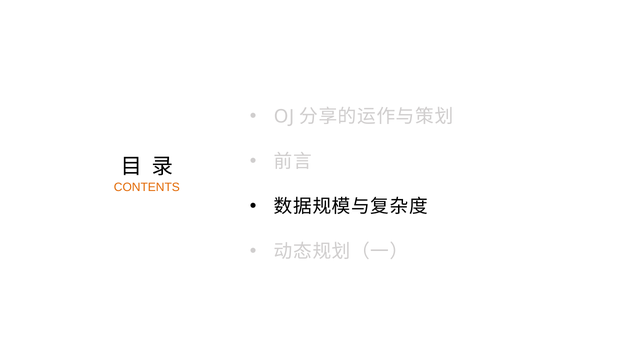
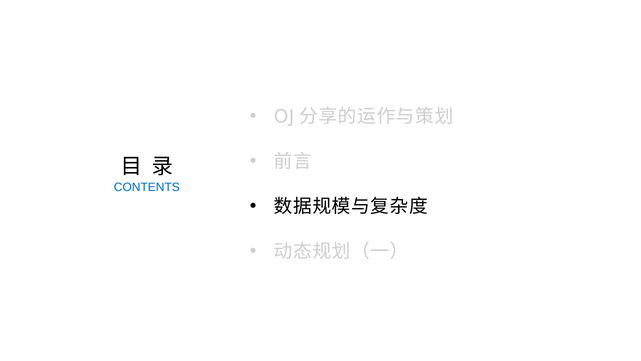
CONTENTS colour: orange -> blue
